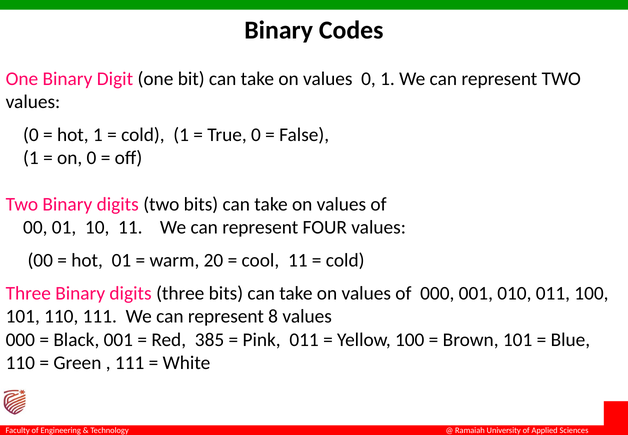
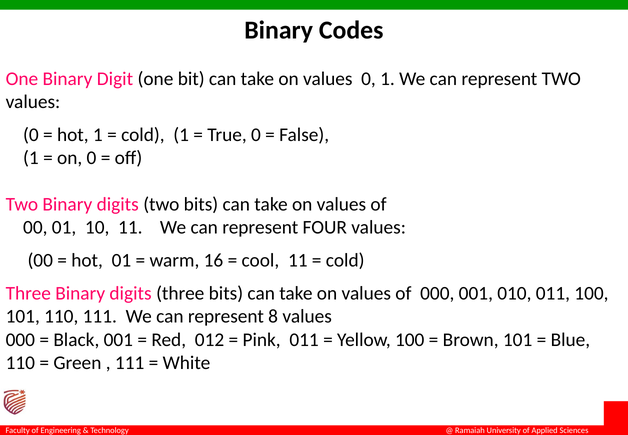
20: 20 -> 16
385: 385 -> 012
